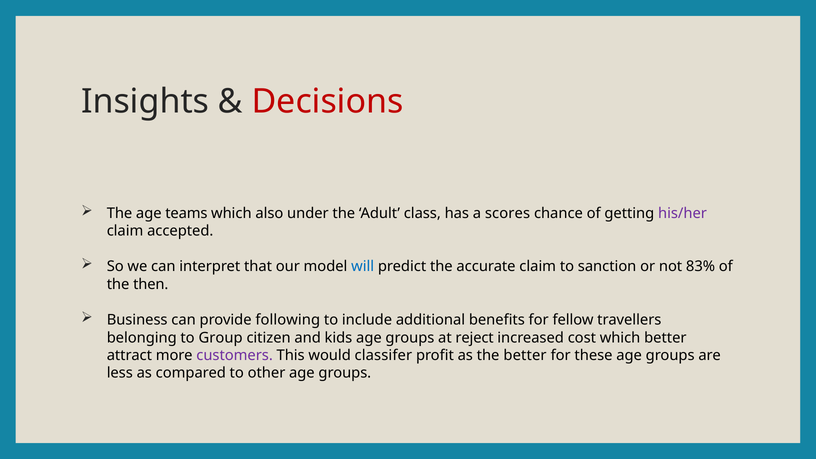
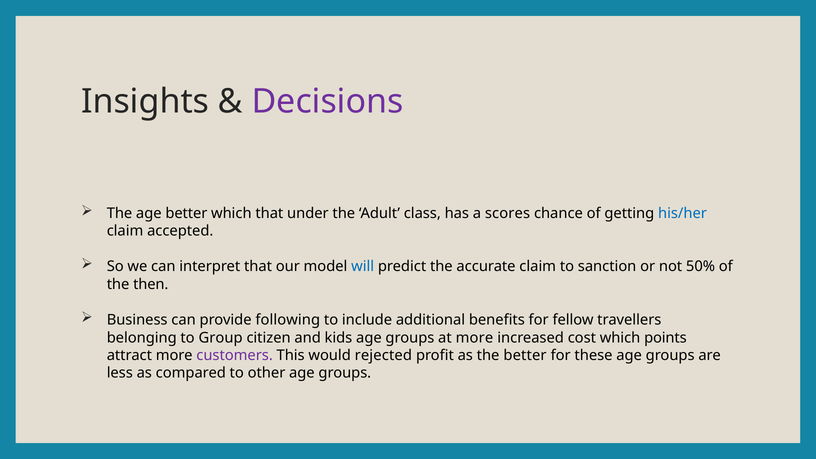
Decisions colour: red -> purple
age teams: teams -> better
which also: also -> that
his/her colour: purple -> blue
83%: 83% -> 50%
at reject: reject -> more
which better: better -> points
classifer: classifer -> rejected
